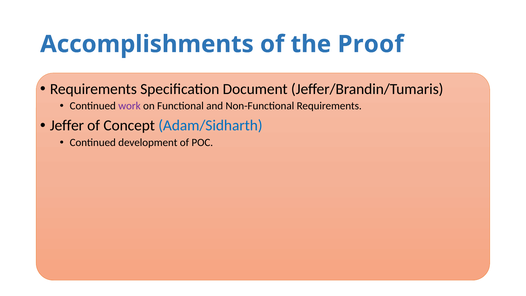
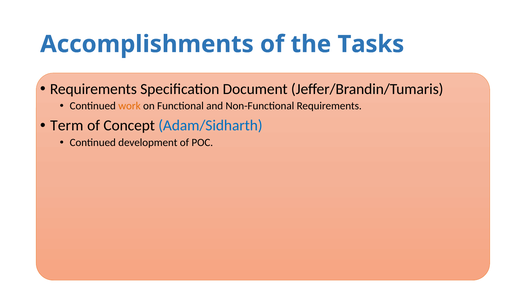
Proof: Proof -> Tasks
work colour: purple -> orange
Jeffer: Jeffer -> Term
